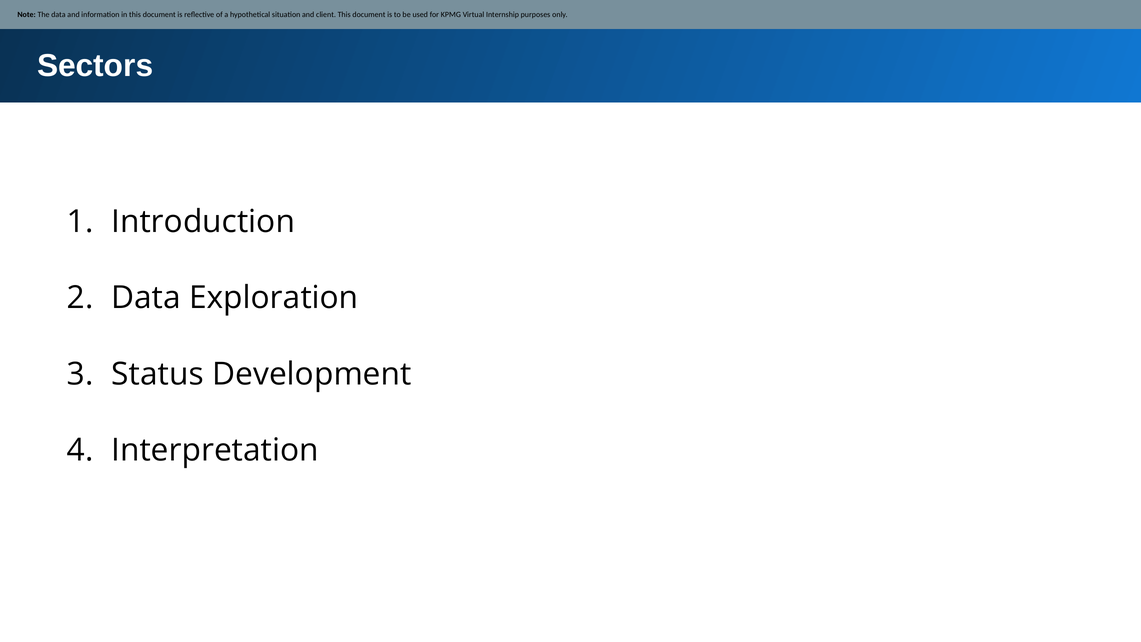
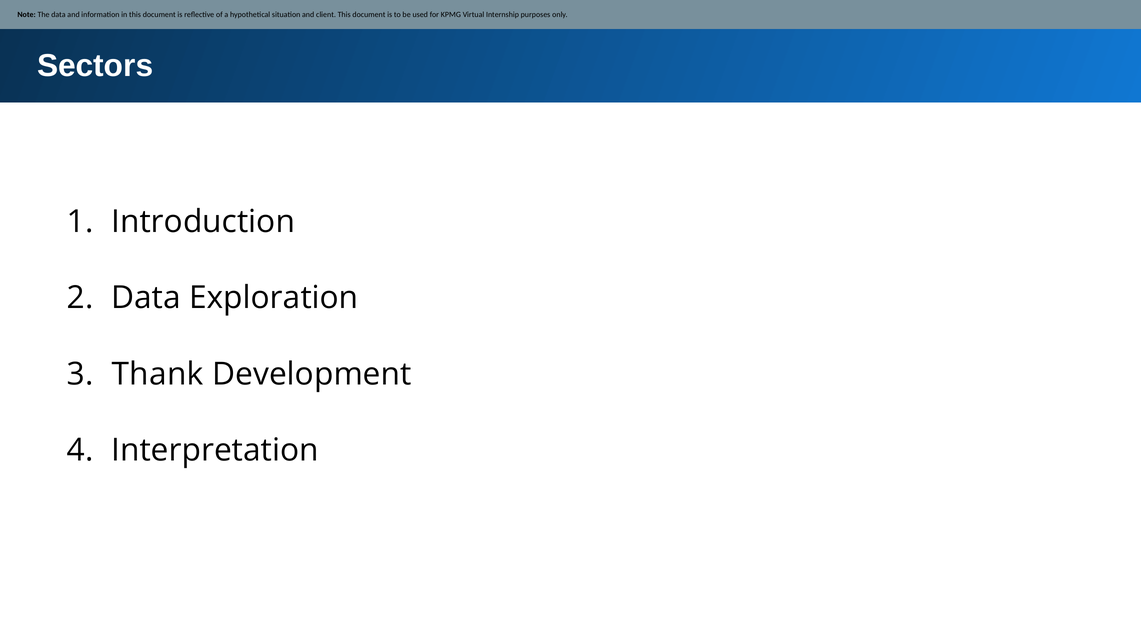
Status: Status -> Thank
